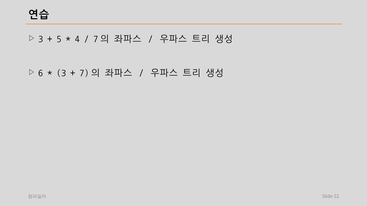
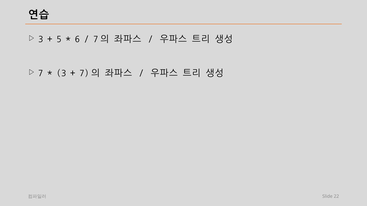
4: 4 -> 6
6: 6 -> 7
